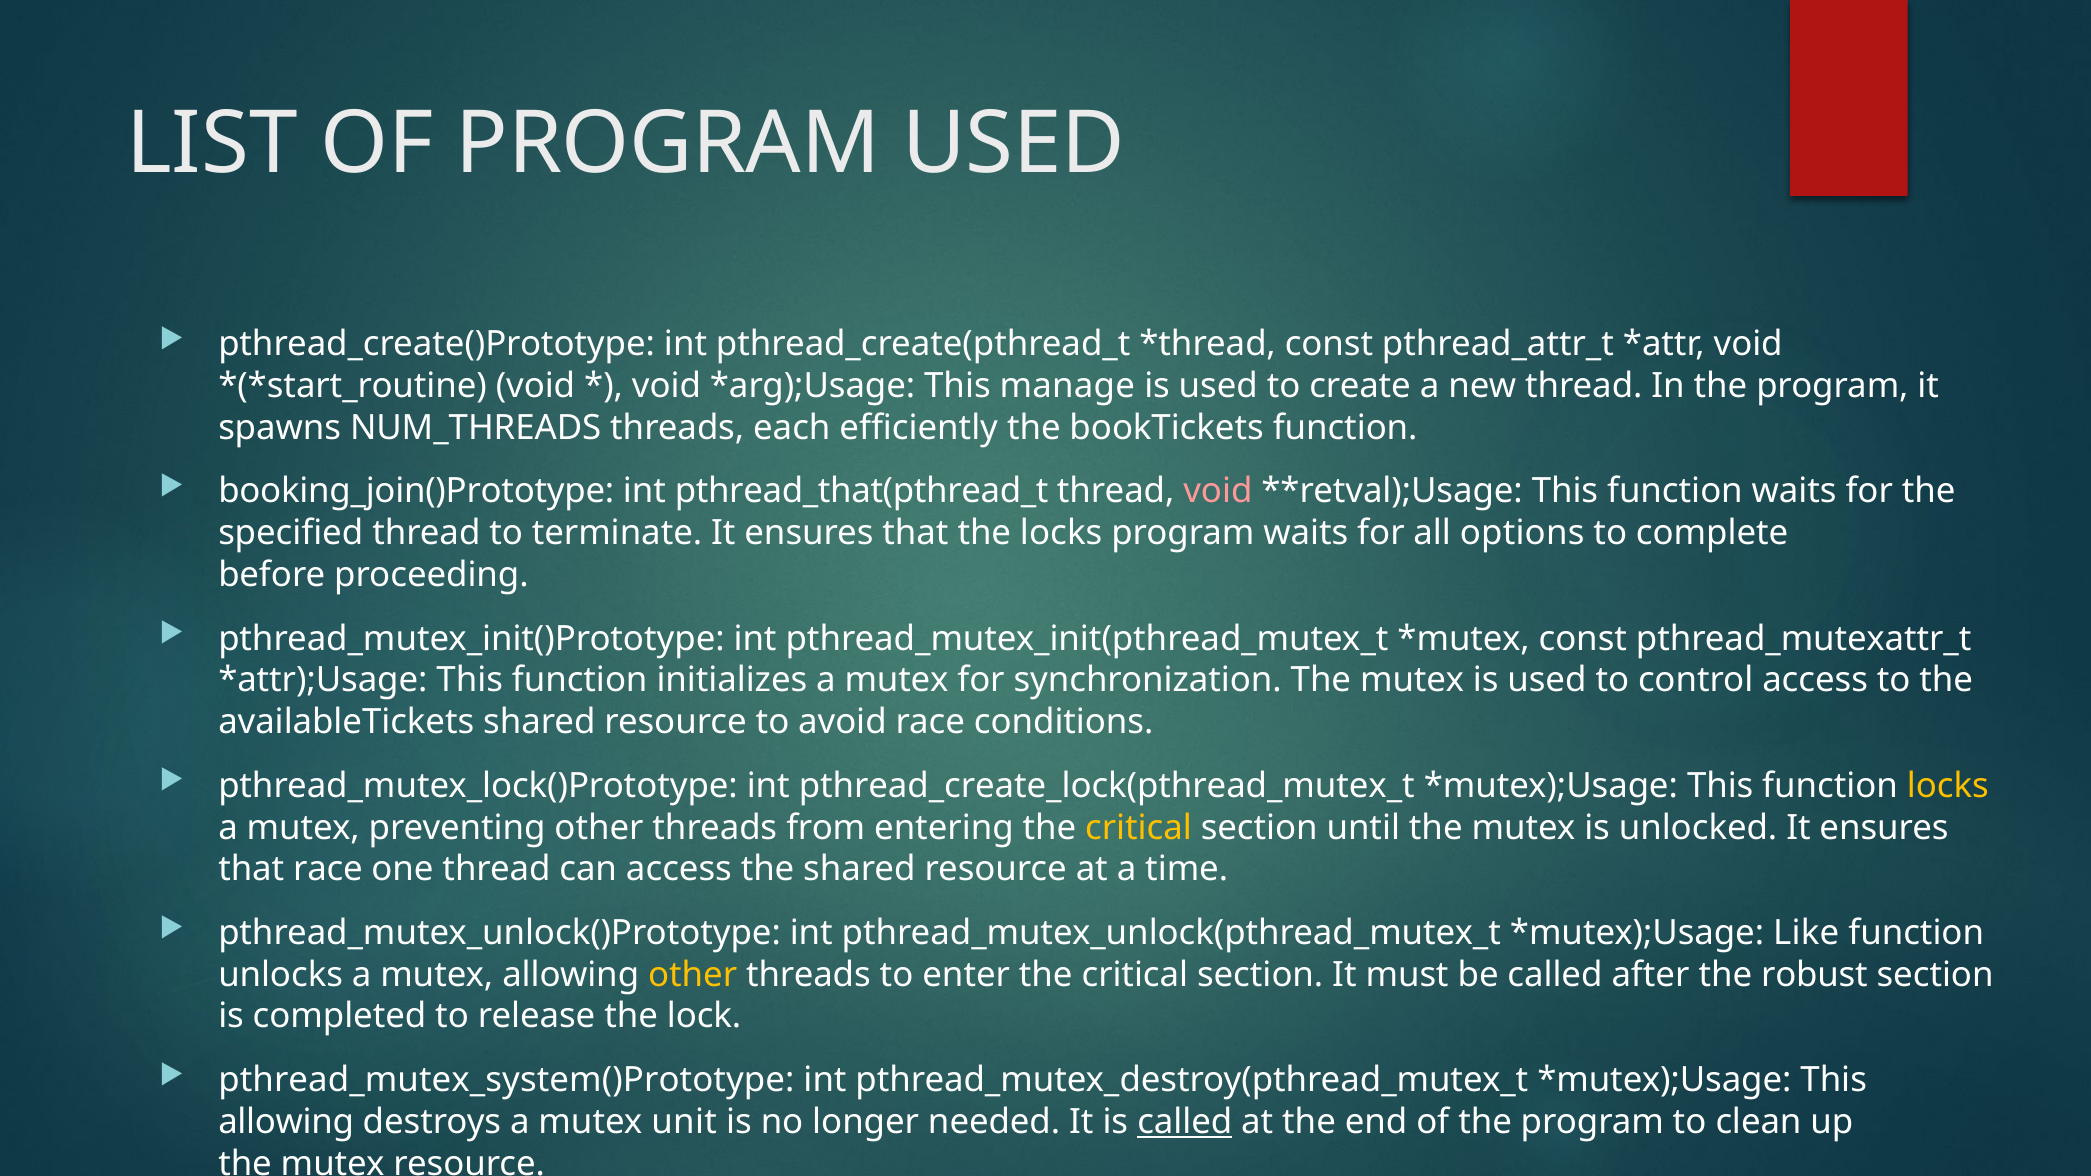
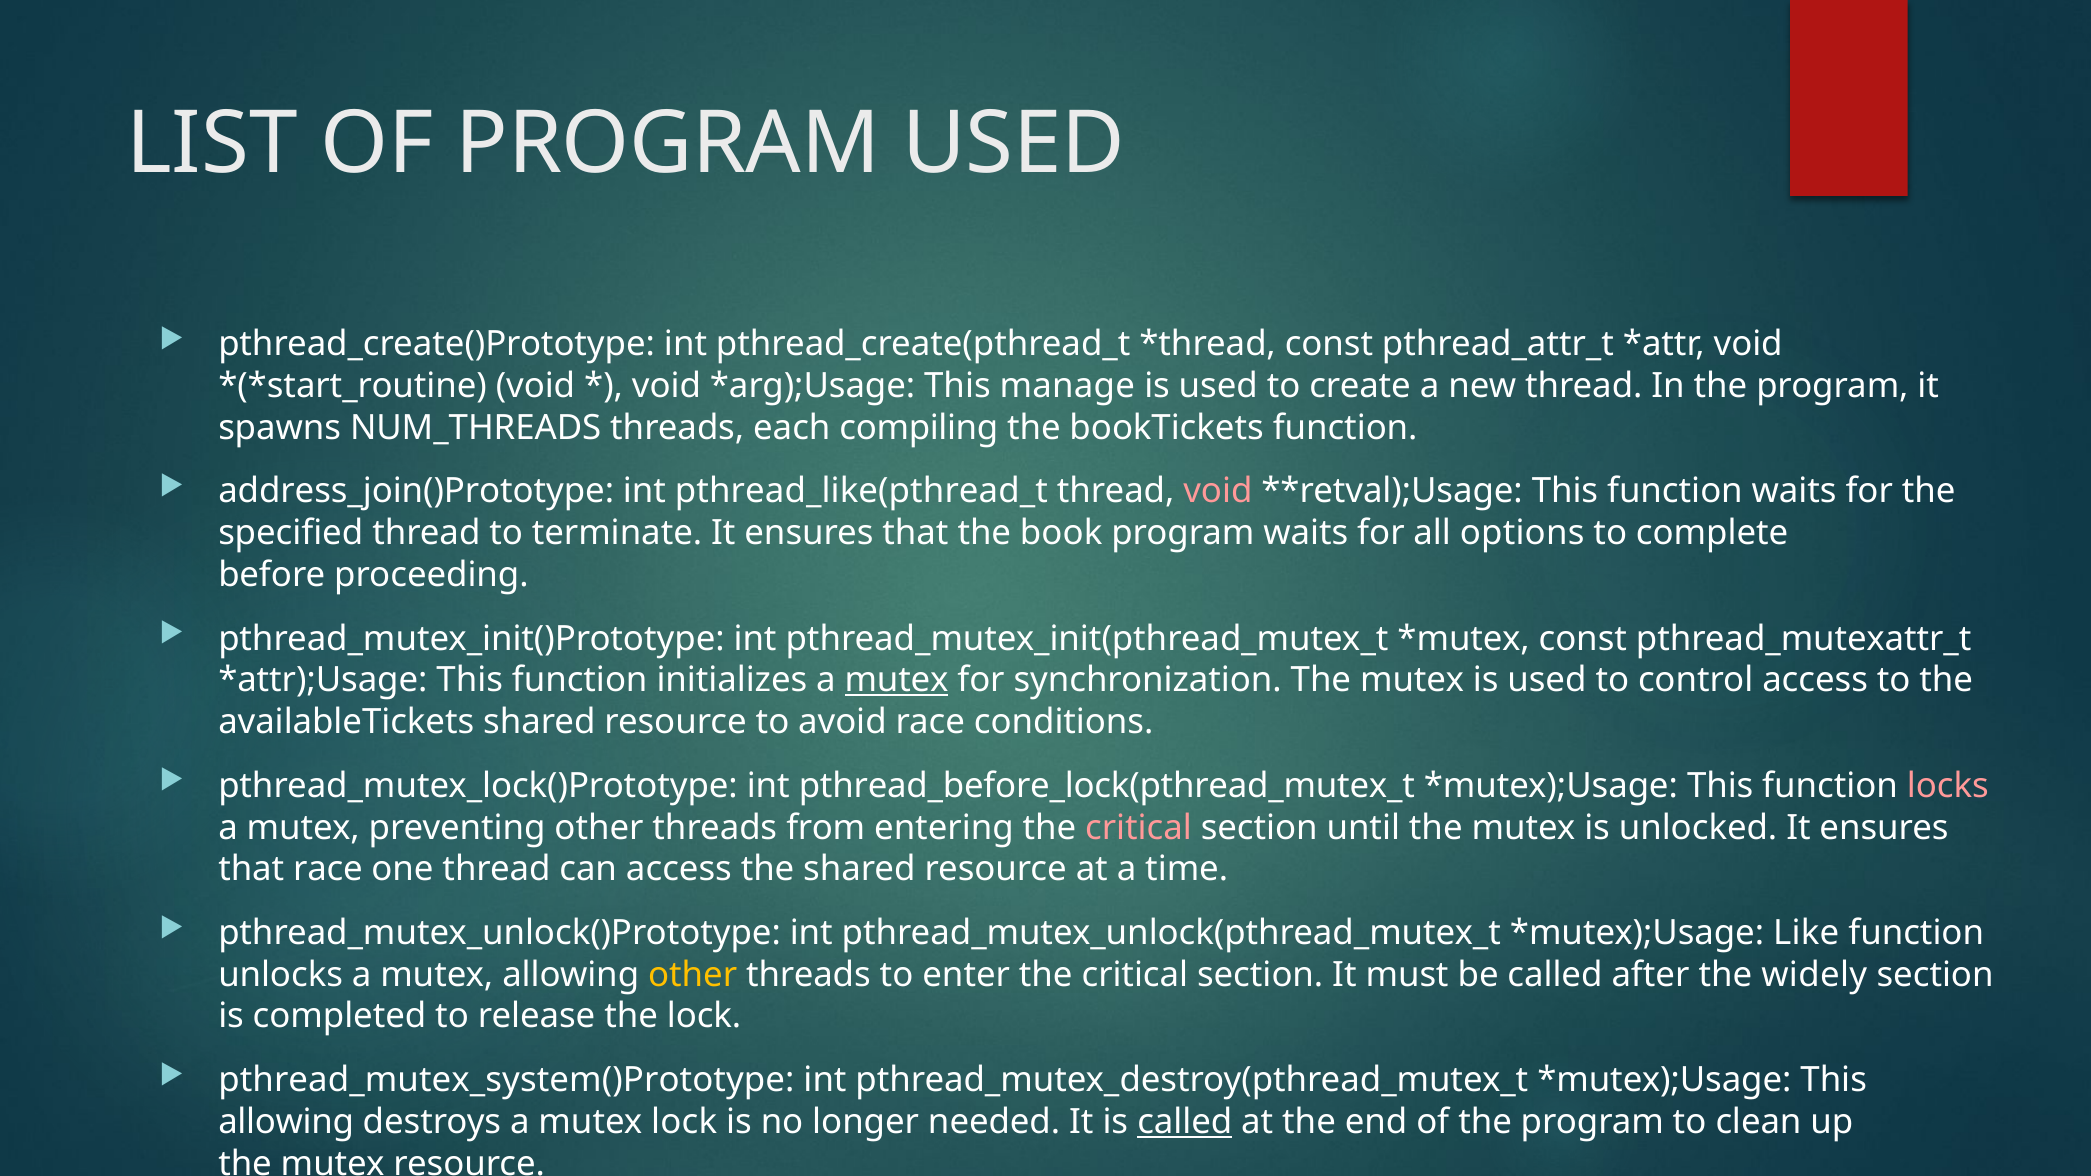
efficiently: efficiently -> compiling
booking_join()Prototype: booking_join()Prototype -> address_join()Prototype
pthread_that(pthread_t: pthread_that(pthread_t -> pthread_like(pthread_t
the locks: locks -> book
mutex at (897, 680) underline: none -> present
pthread_create_lock(pthread_mutex_t: pthread_create_lock(pthread_mutex_t -> pthread_before_lock(pthread_mutex_t
locks at (1948, 786) colour: yellow -> pink
critical at (1139, 828) colour: yellow -> pink
robust: robust -> widely
mutex unit: unit -> lock
